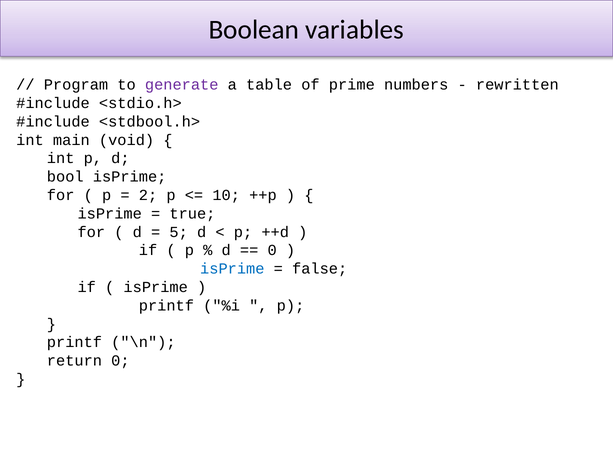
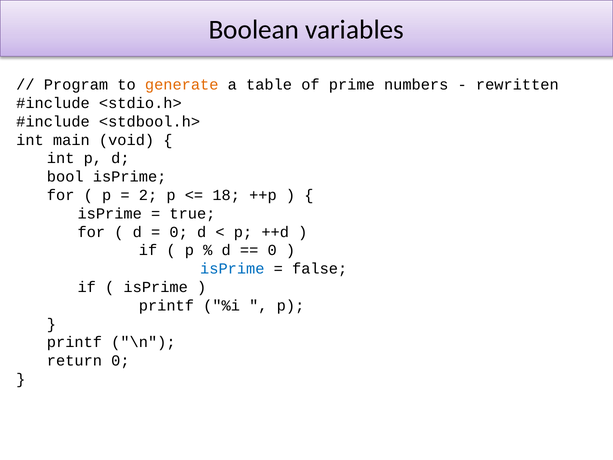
generate colour: purple -> orange
10: 10 -> 18
5 at (179, 232): 5 -> 0
